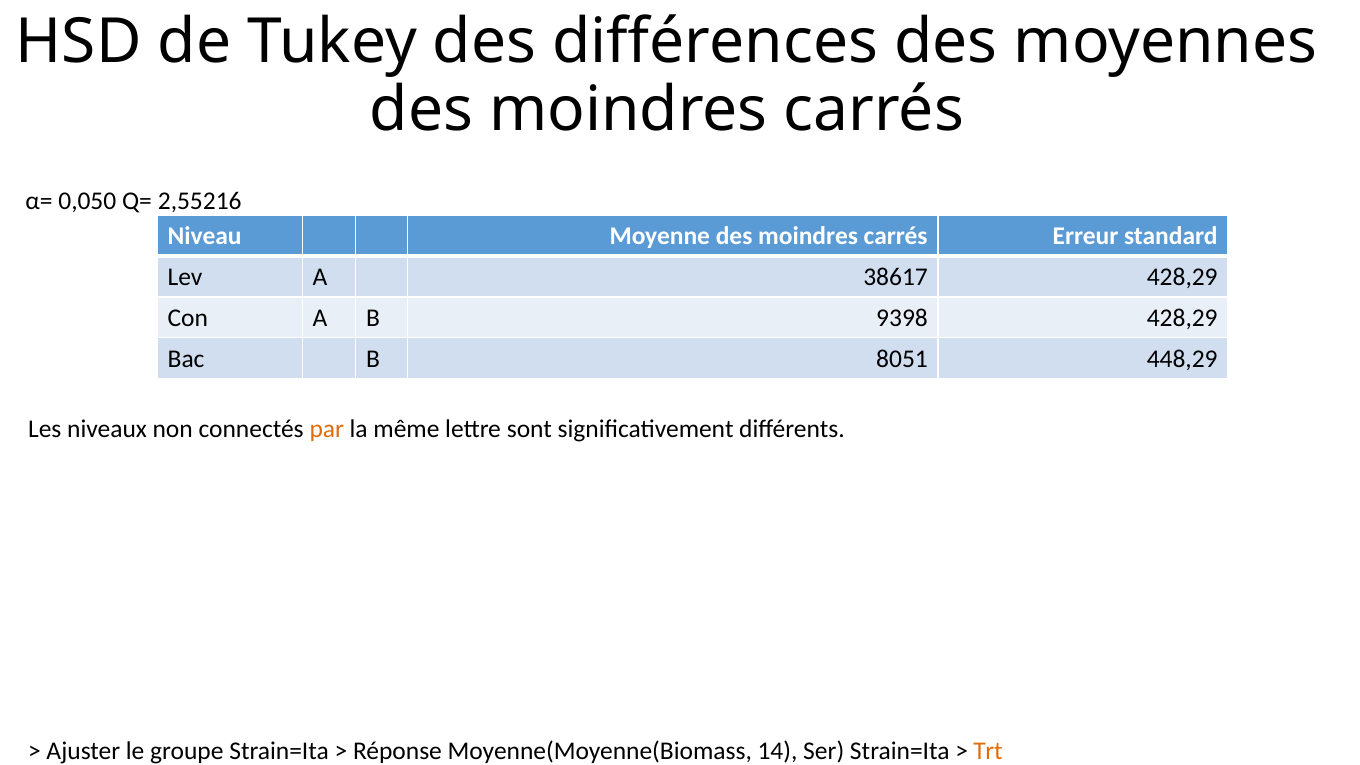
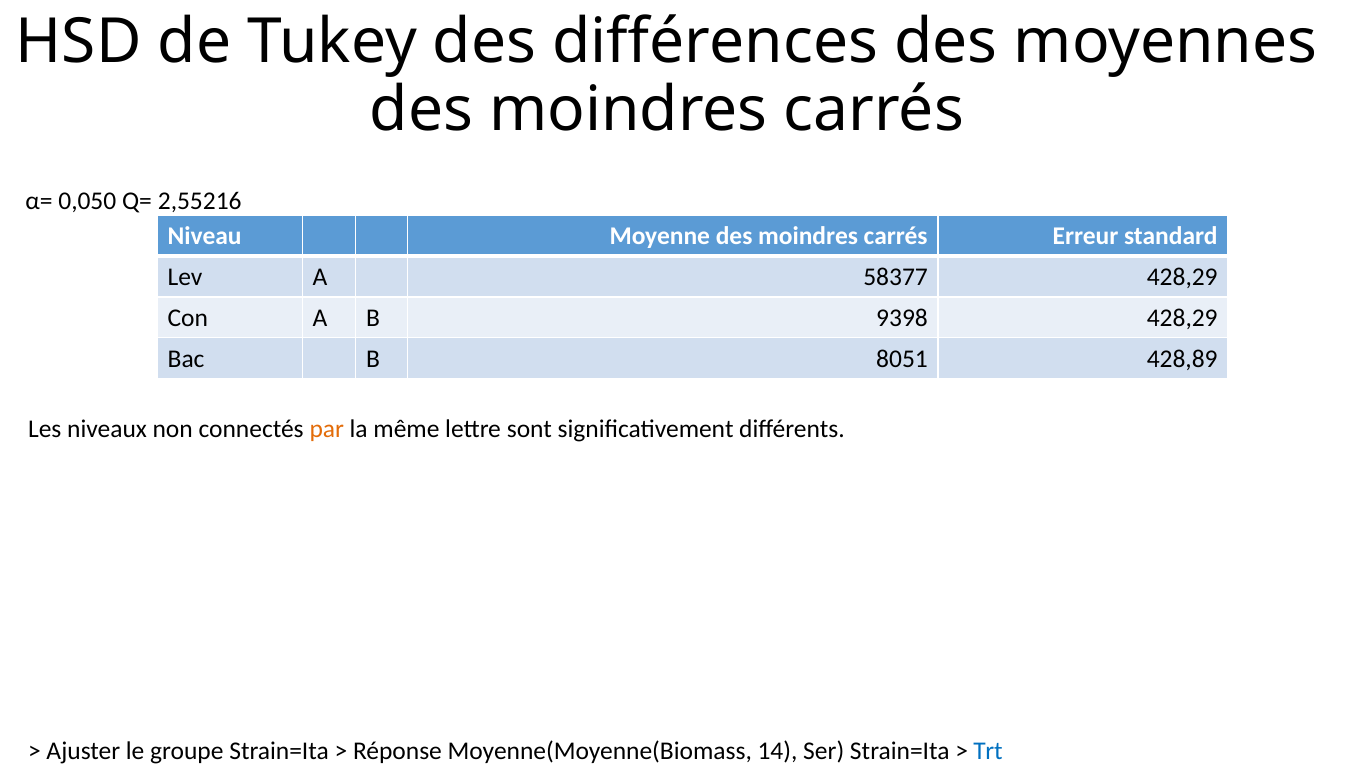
38617: 38617 -> 58377
448,29: 448,29 -> 428,89
Trt colour: orange -> blue
